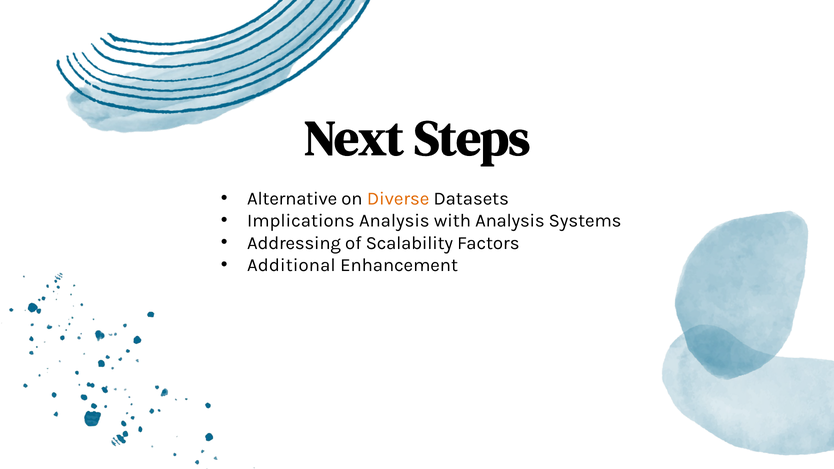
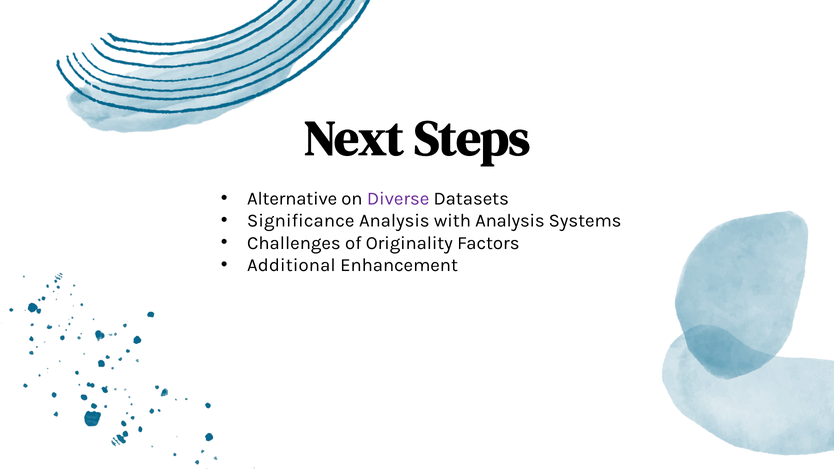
Diverse colour: orange -> purple
Implications: Implications -> Significance
Addressing: Addressing -> Challenges
Scalability: Scalability -> Originality
